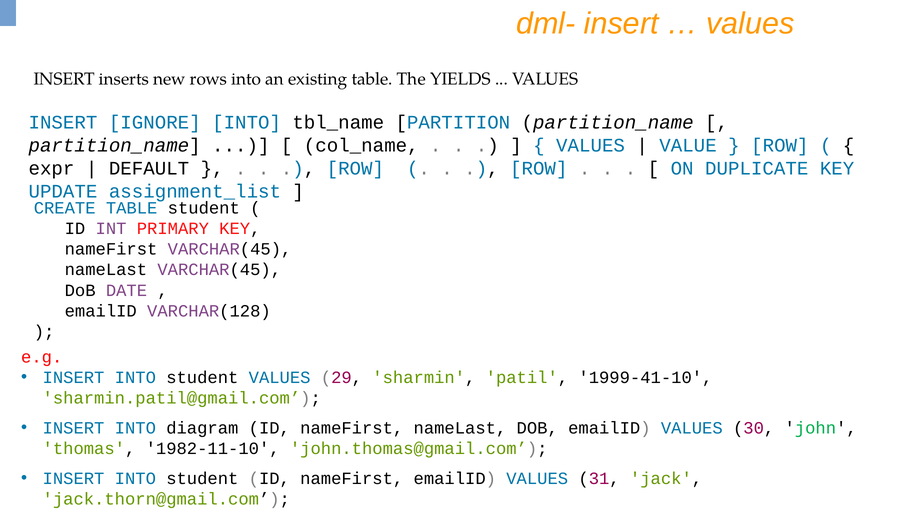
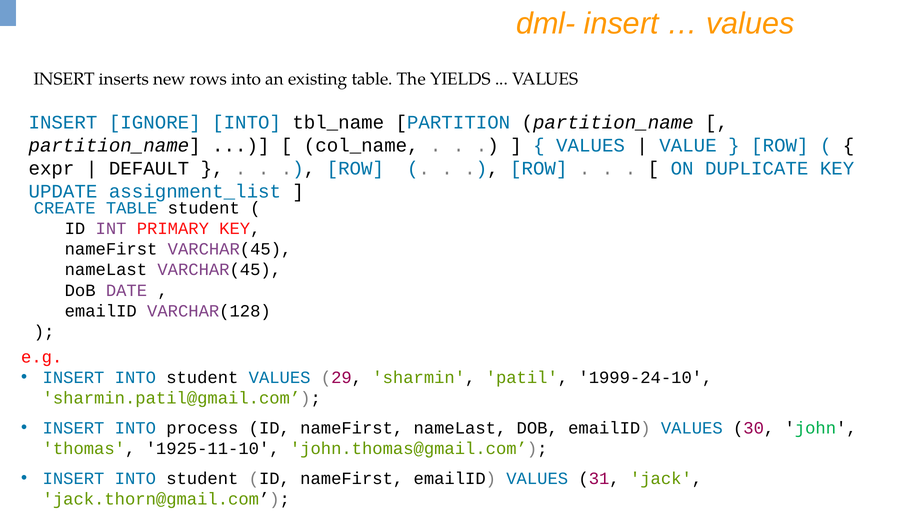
1999-41-10: 1999-41-10 -> 1999-24-10
diagram: diagram -> process
1982-11-10: 1982-11-10 -> 1925-11-10
